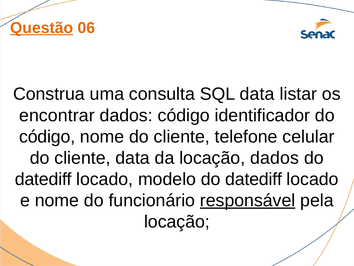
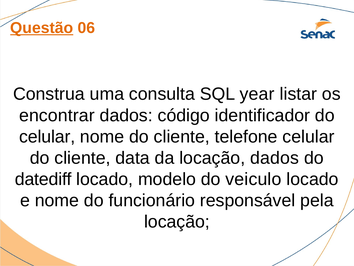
SQL data: data -> year
código at (47, 136): código -> celular
modelo do datediff: datediff -> veiculo
responsável underline: present -> none
